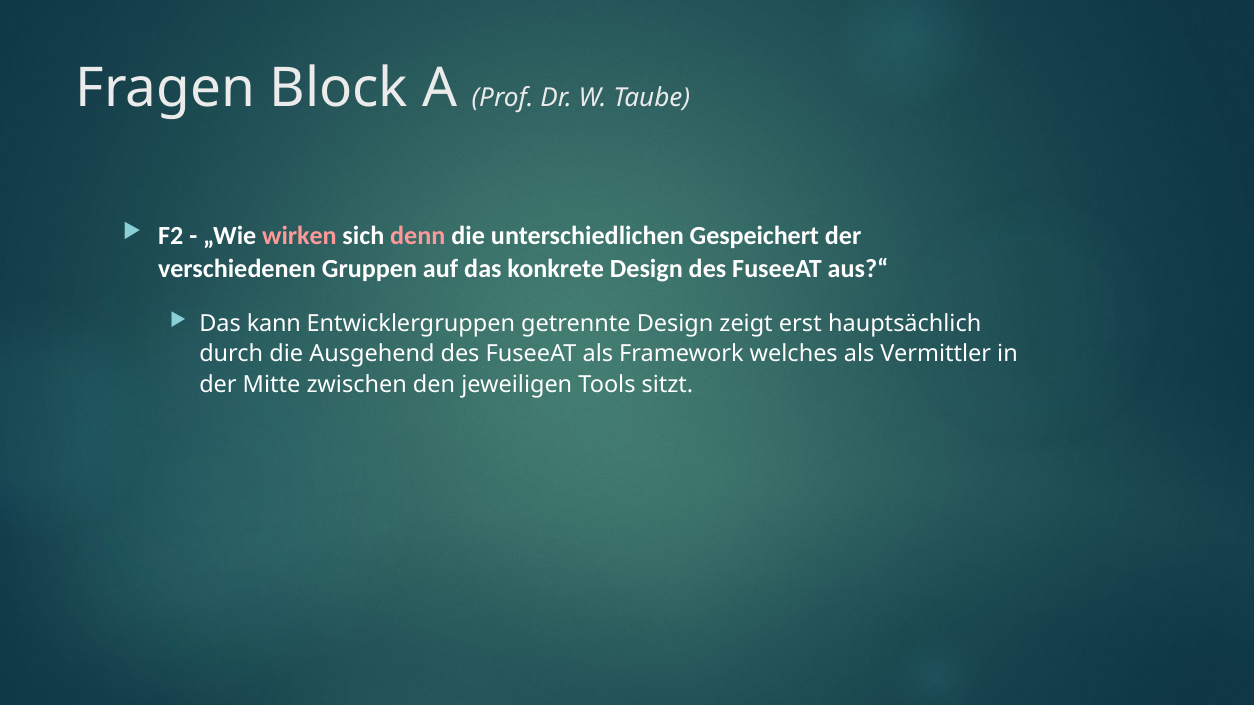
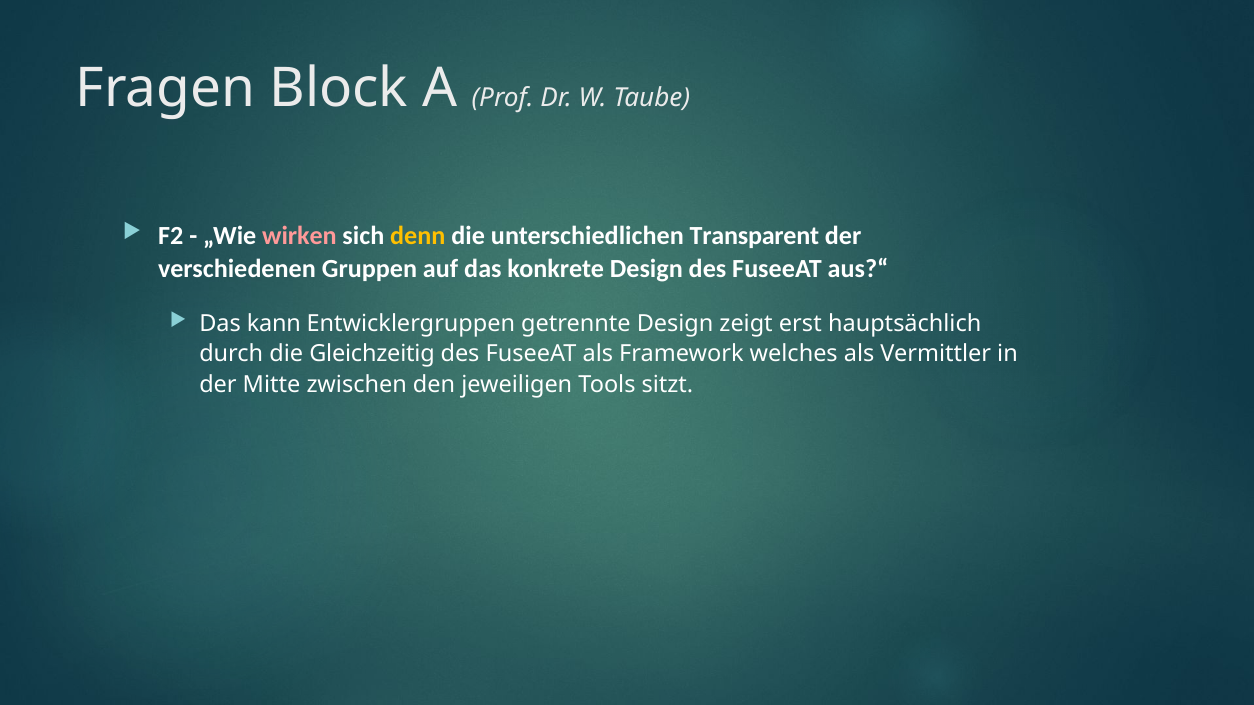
denn colour: pink -> yellow
Gespeichert: Gespeichert -> Transparent
Ausgehend: Ausgehend -> Gleichzeitig
